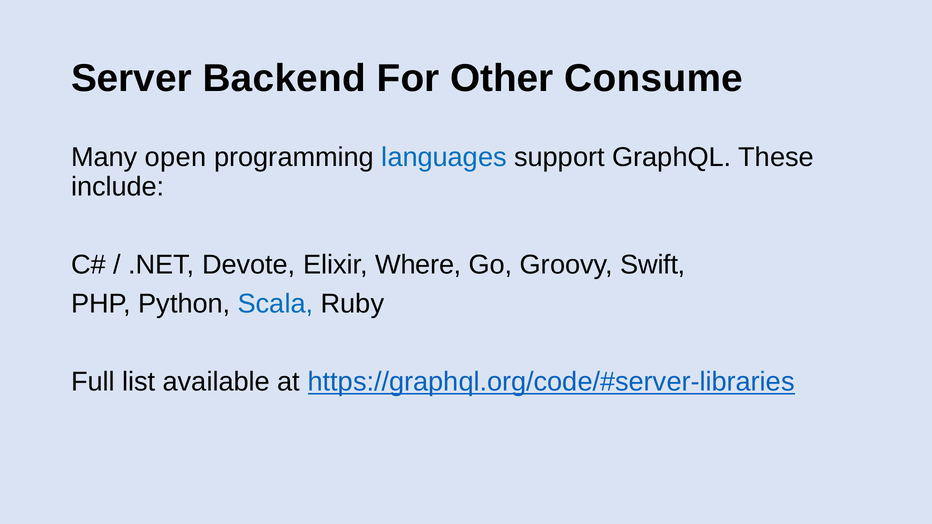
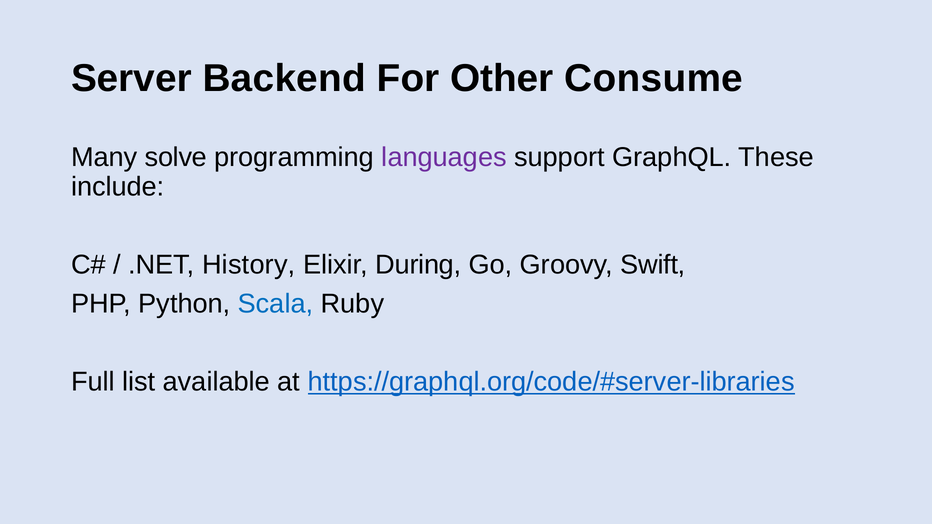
open: open -> solve
languages colour: blue -> purple
Devote: Devote -> History
Where: Where -> During
